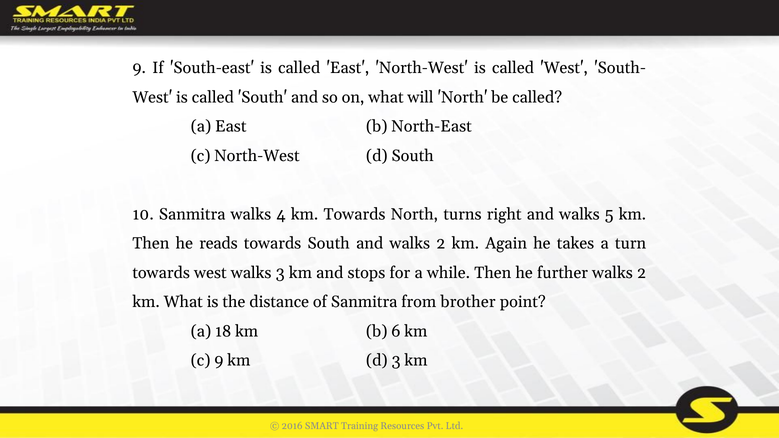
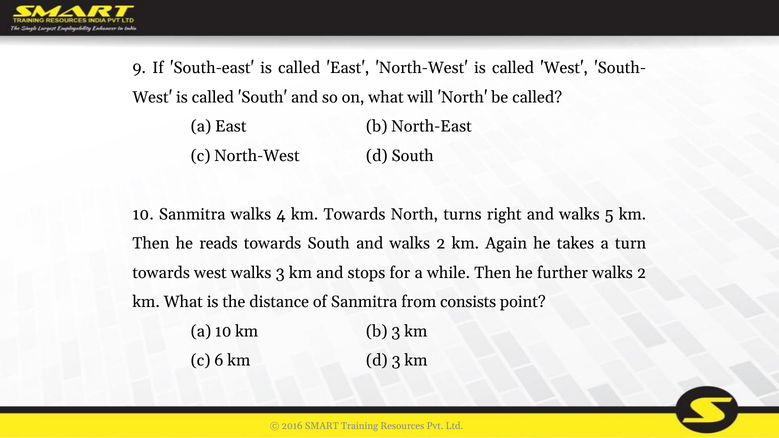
brother: brother -> consists
a 18: 18 -> 10
b 6: 6 -> 3
c 9: 9 -> 6
